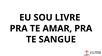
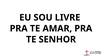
SANGUE: SANGUE -> SENHOR
